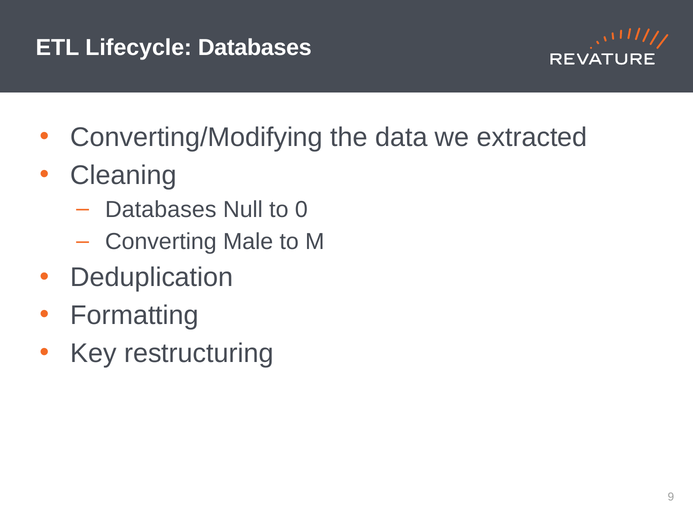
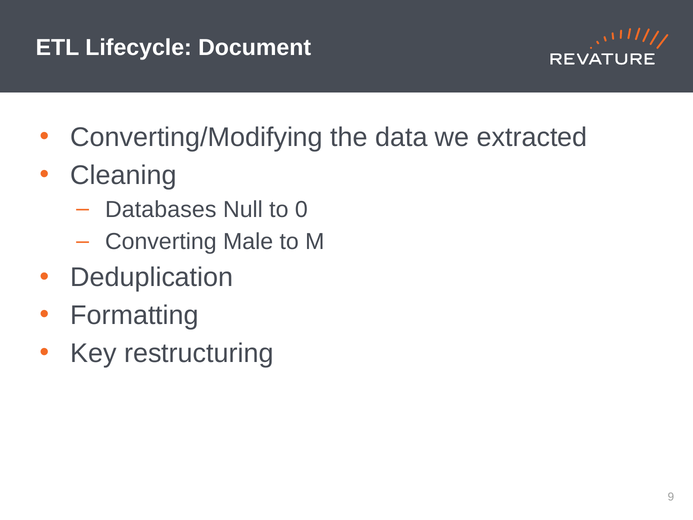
Lifecycle Databases: Databases -> Document
